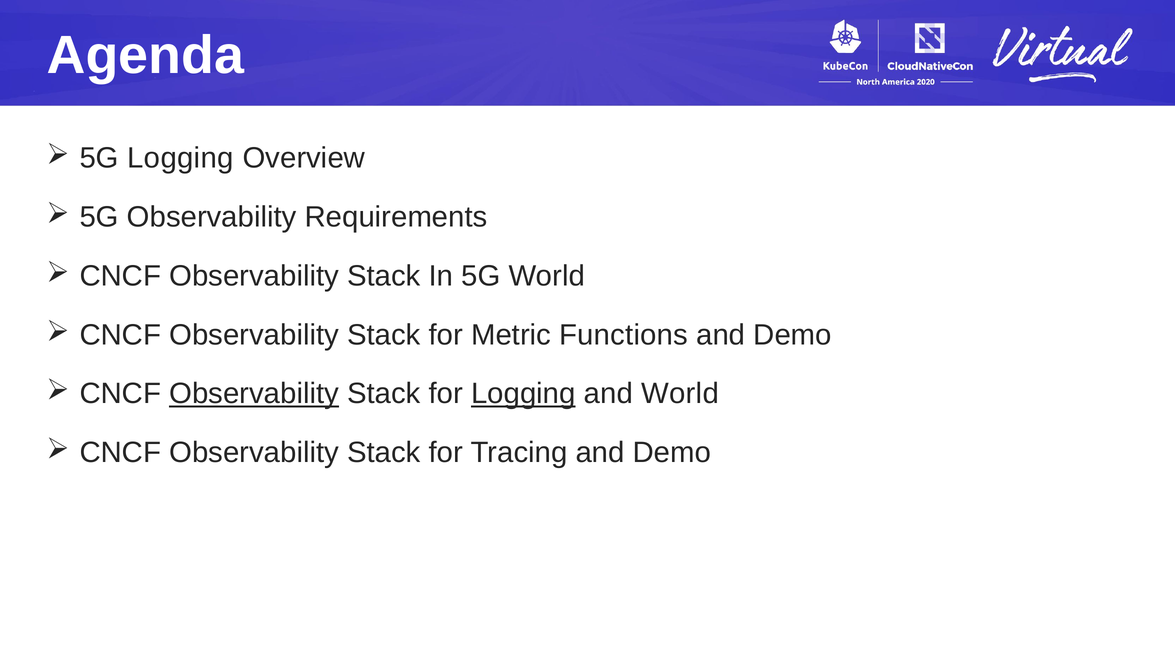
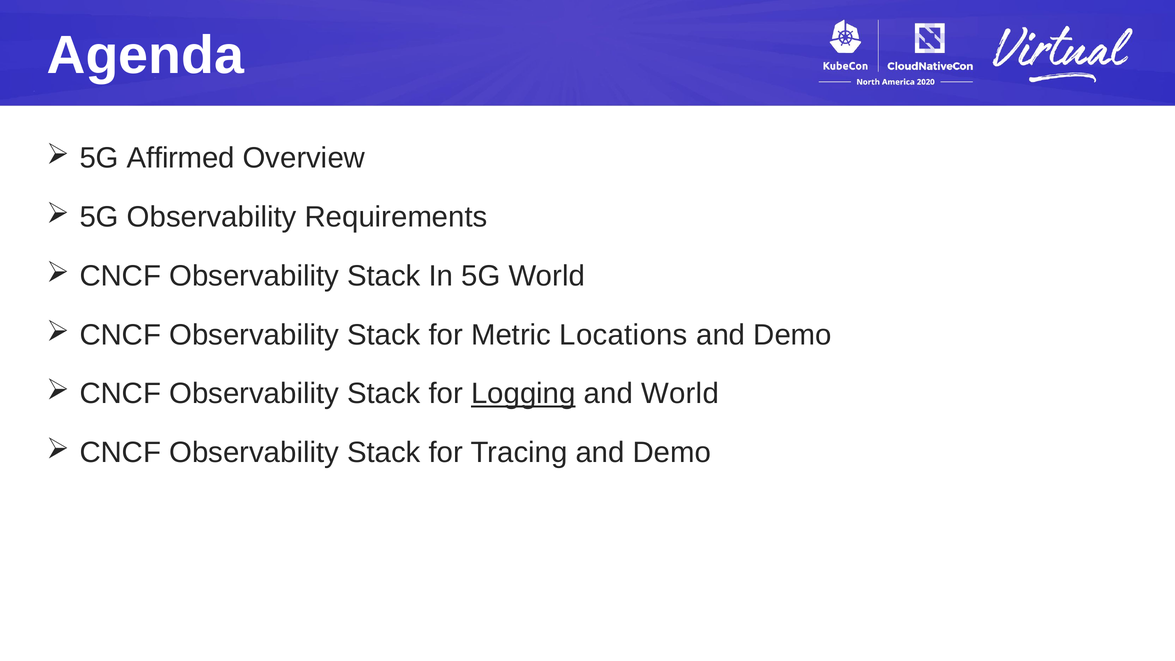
5G Logging: Logging -> Affirmed
Functions: Functions -> Locations
Observability at (254, 394) underline: present -> none
